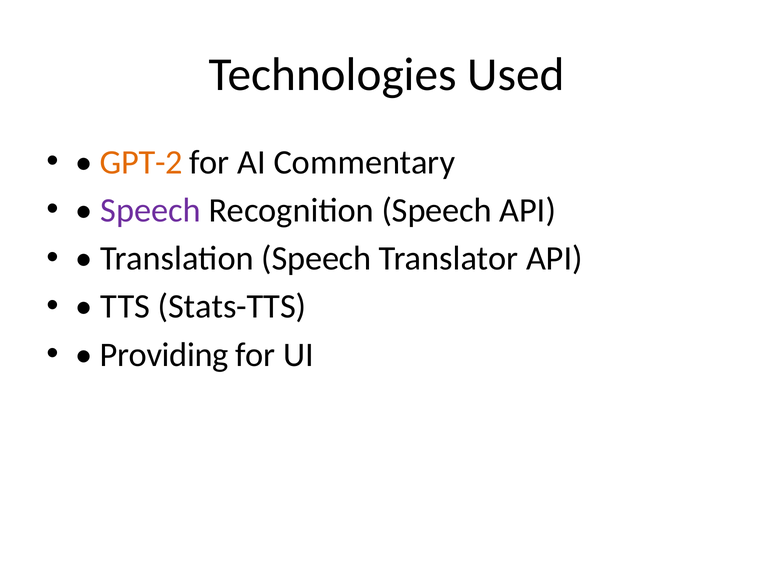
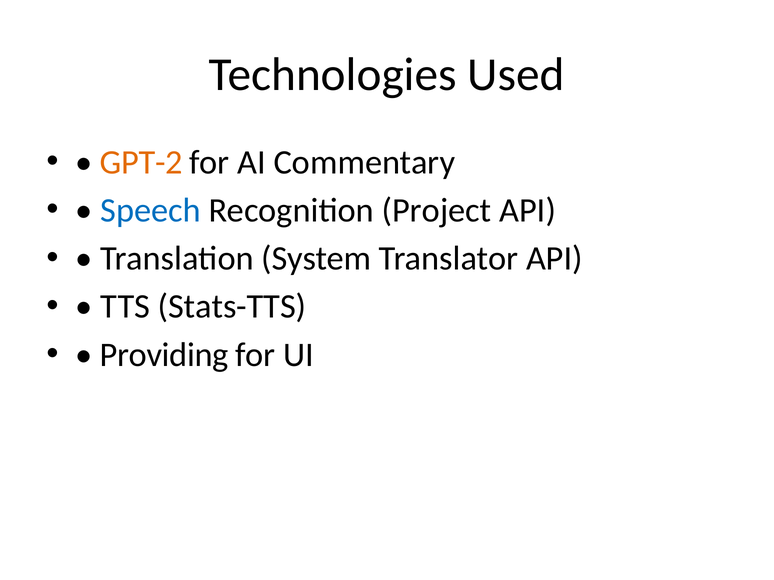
Speech at (151, 211) colour: purple -> blue
Recognition Speech: Speech -> Project
Translation Speech: Speech -> System
